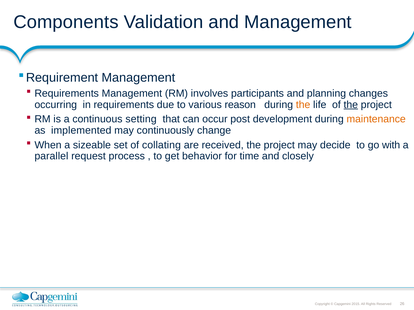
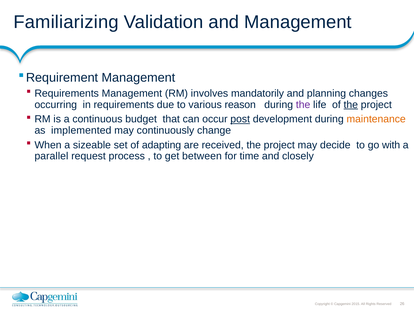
Components: Components -> Familiarizing
participants: participants -> mandatorily
the at (303, 105) colour: orange -> purple
setting: setting -> budget
post underline: none -> present
collating: collating -> adapting
behavior: behavior -> between
